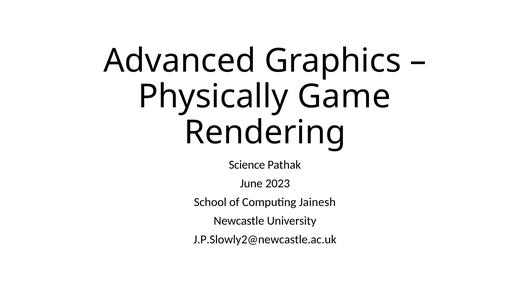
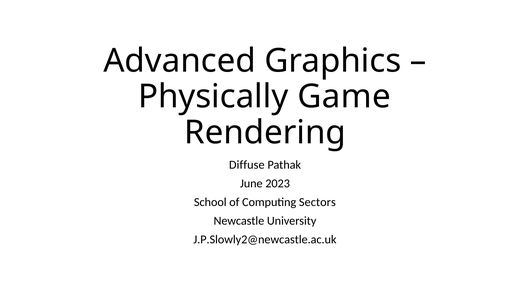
Science: Science -> Diffuse
Jainesh: Jainesh -> Sectors
